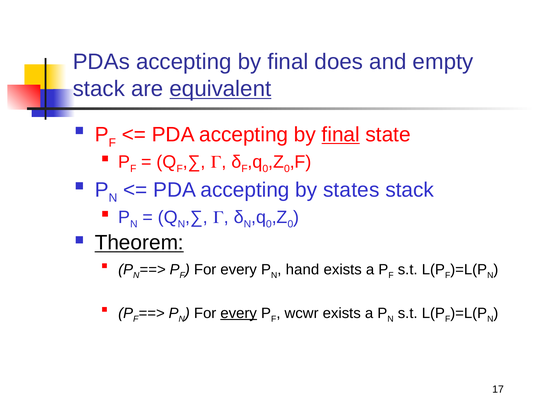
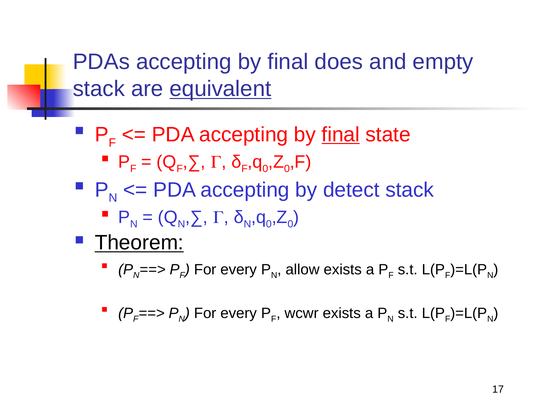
states: states -> detect
hand: hand -> allow
every at (239, 313) underline: present -> none
